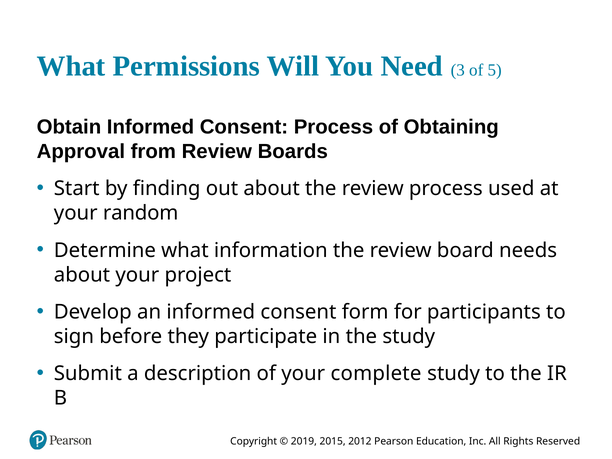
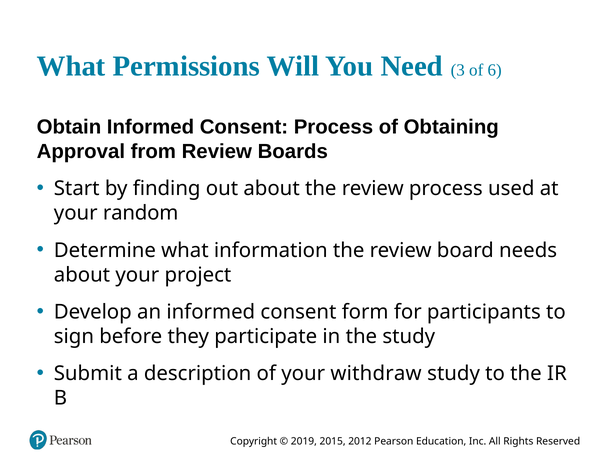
5: 5 -> 6
complete: complete -> withdraw
